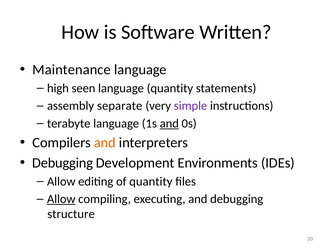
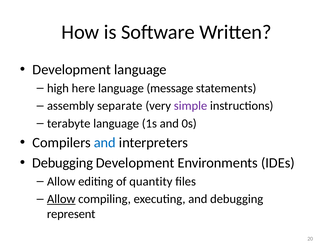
Maintenance at (72, 70): Maintenance -> Development
seen: seen -> here
language quantity: quantity -> message
and at (169, 123) underline: present -> none
and at (105, 143) colour: orange -> blue
structure: structure -> represent
